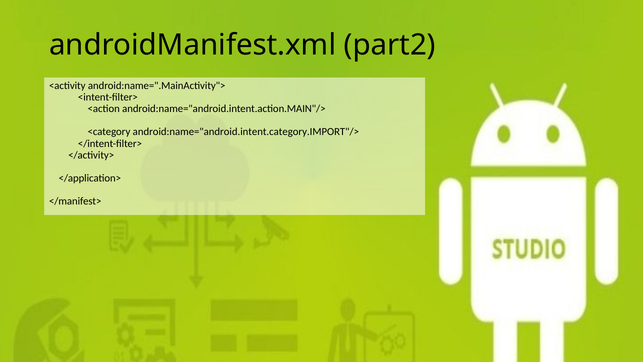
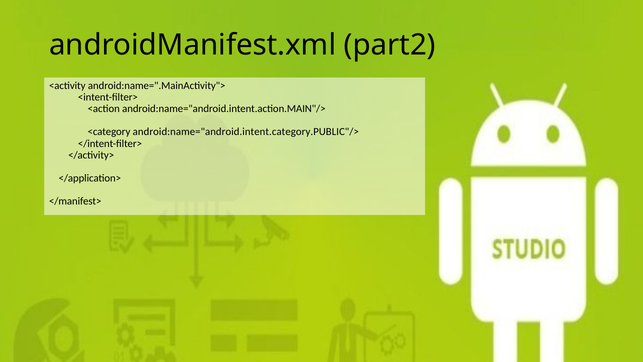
android:name="android.intent.category.IMPORT"/>: android:name="android.intent.category.IMPORT"/> -> android:name="android.intent.category.PUBLIC"/>
